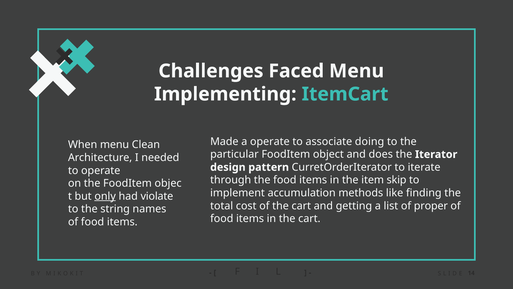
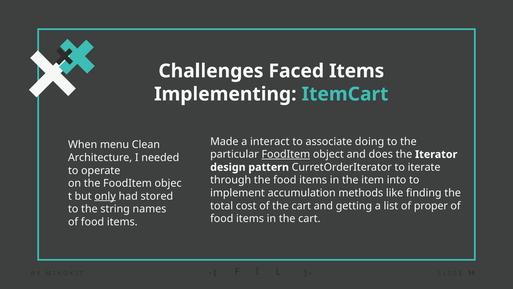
Faced Menu: Menu -> Items
a operate: operate -> interact
FoodItem at (286, 154) underline: none -> present
skip: skip -> into
violate: violate -> stored
